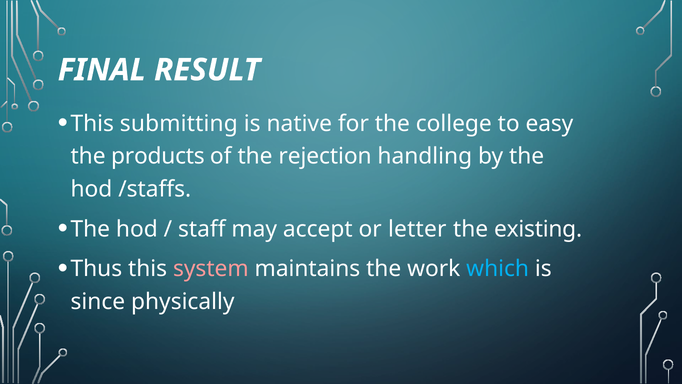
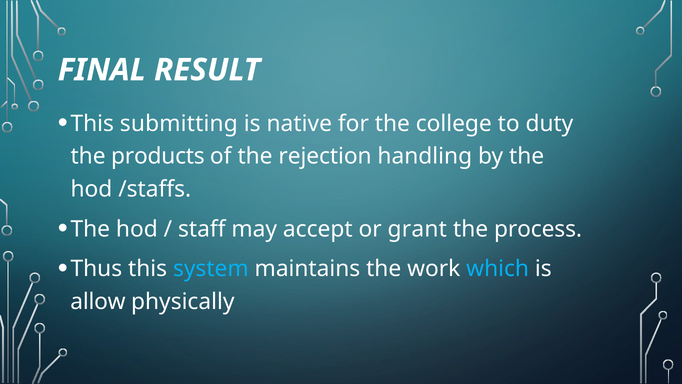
easy: easy -> duty
letter: letter -> grant
existing: existing -> process
system colour: pink -> light blue
since: since -> allow
